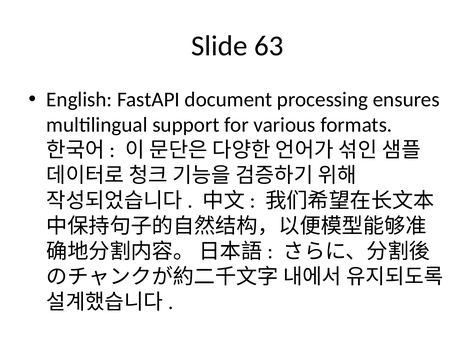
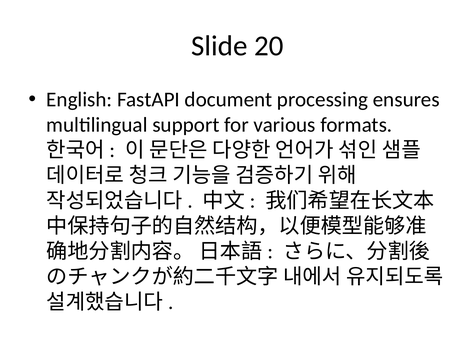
63: 63 -> 20
